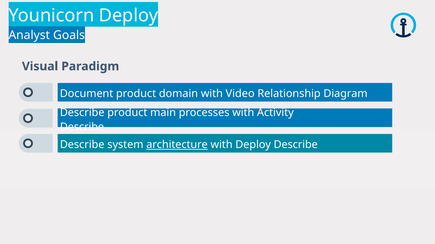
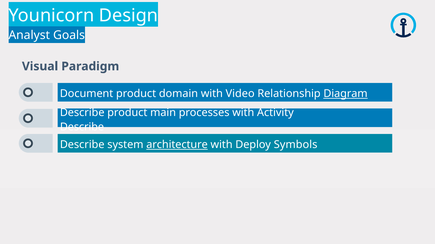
Deploy at (129, 16): Deploy -> Design
Diagram underline: none -> present
Deploy Describe: Describe -> Symbols
